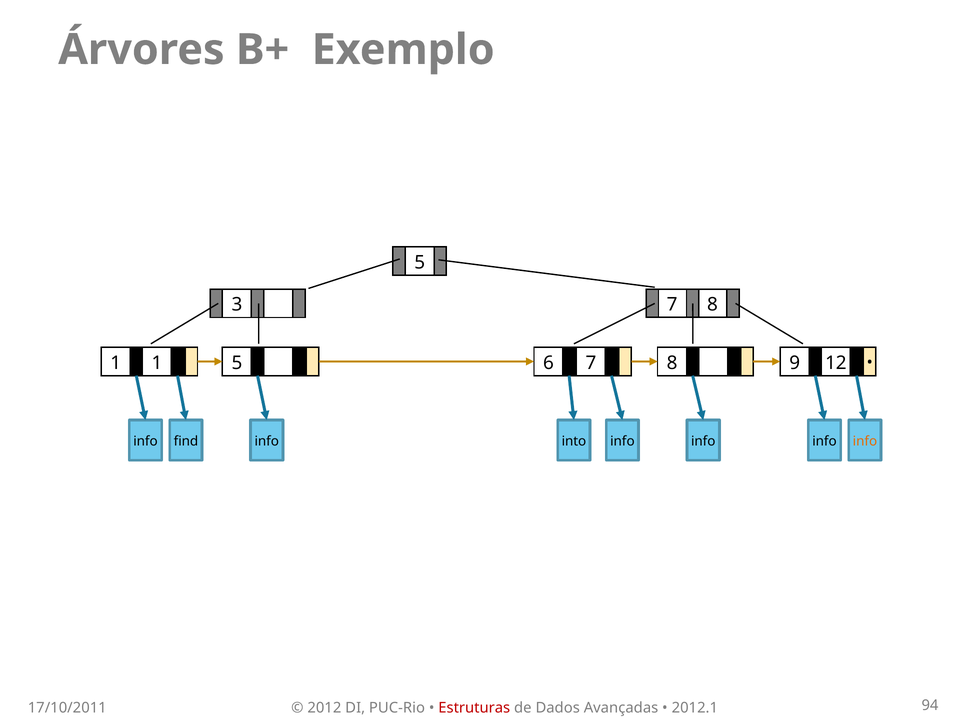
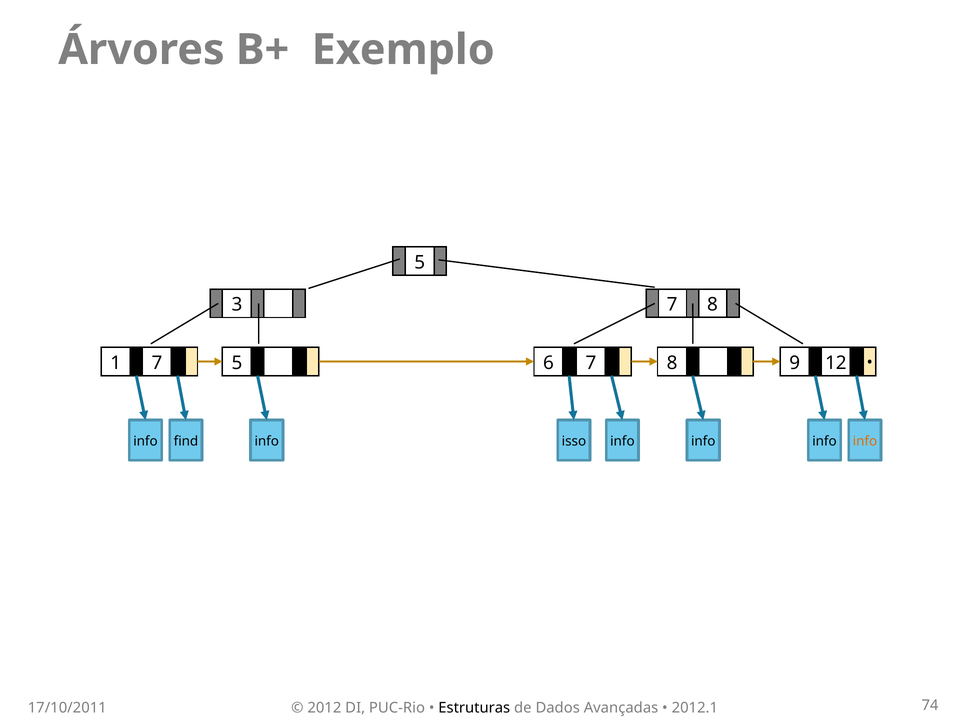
1 1: 1 -> 7
into: into -> isso
Estruturas colour: red -> black
94: 94 -> 74
